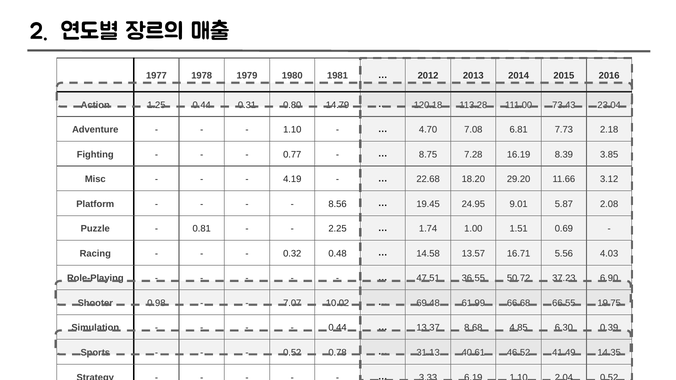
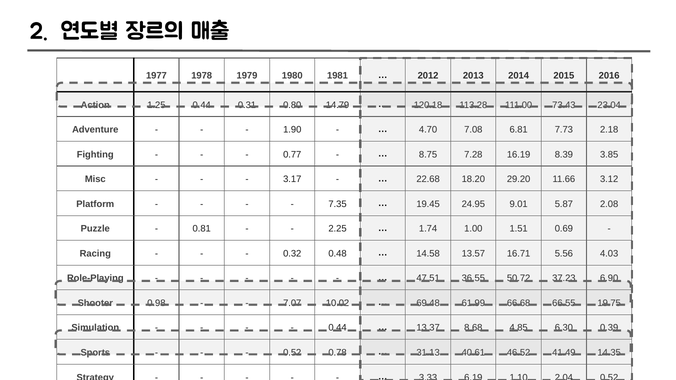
1.10 at (292, 130): 1.10 -> 1.90
4.19: 4.19 -> 3.17
8.56: 8.56 -> 7.35
